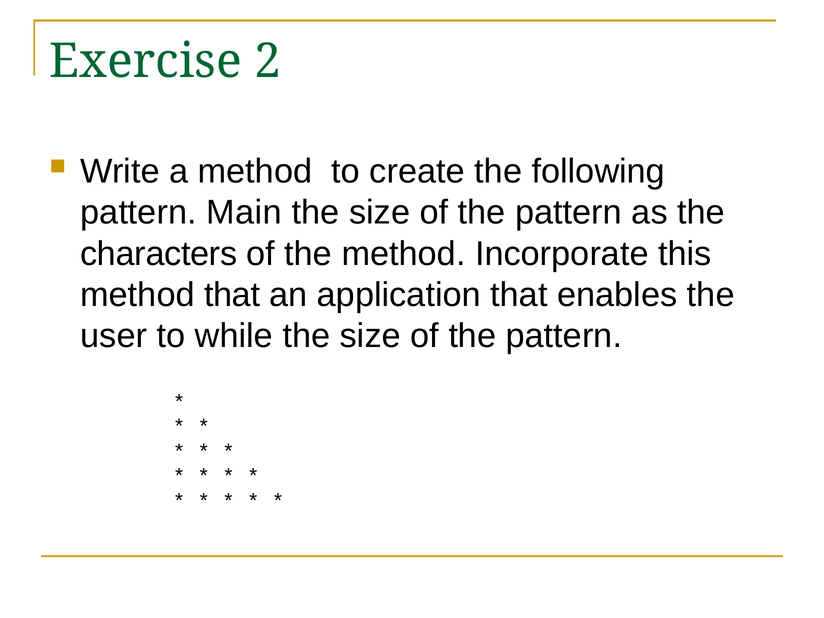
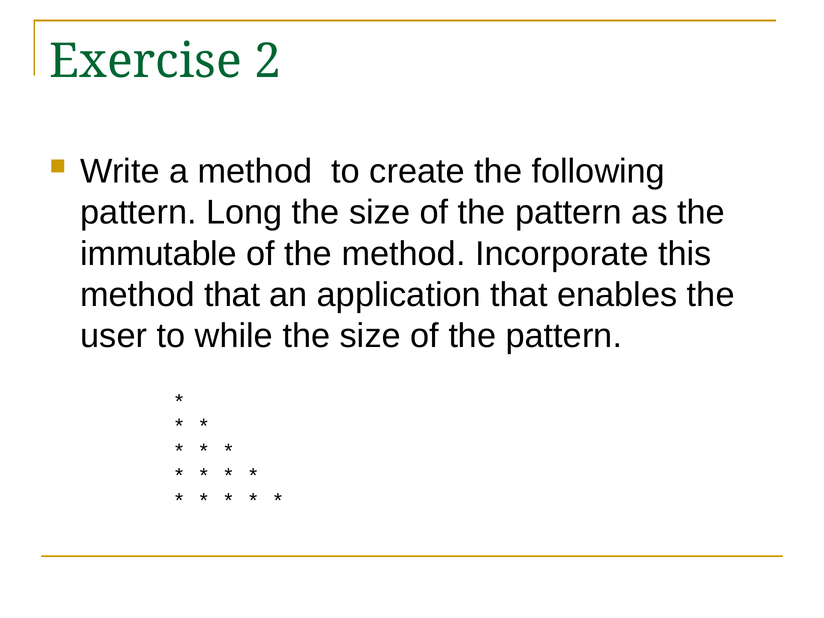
Main: Main -> Long
characters: characters -> immutable
